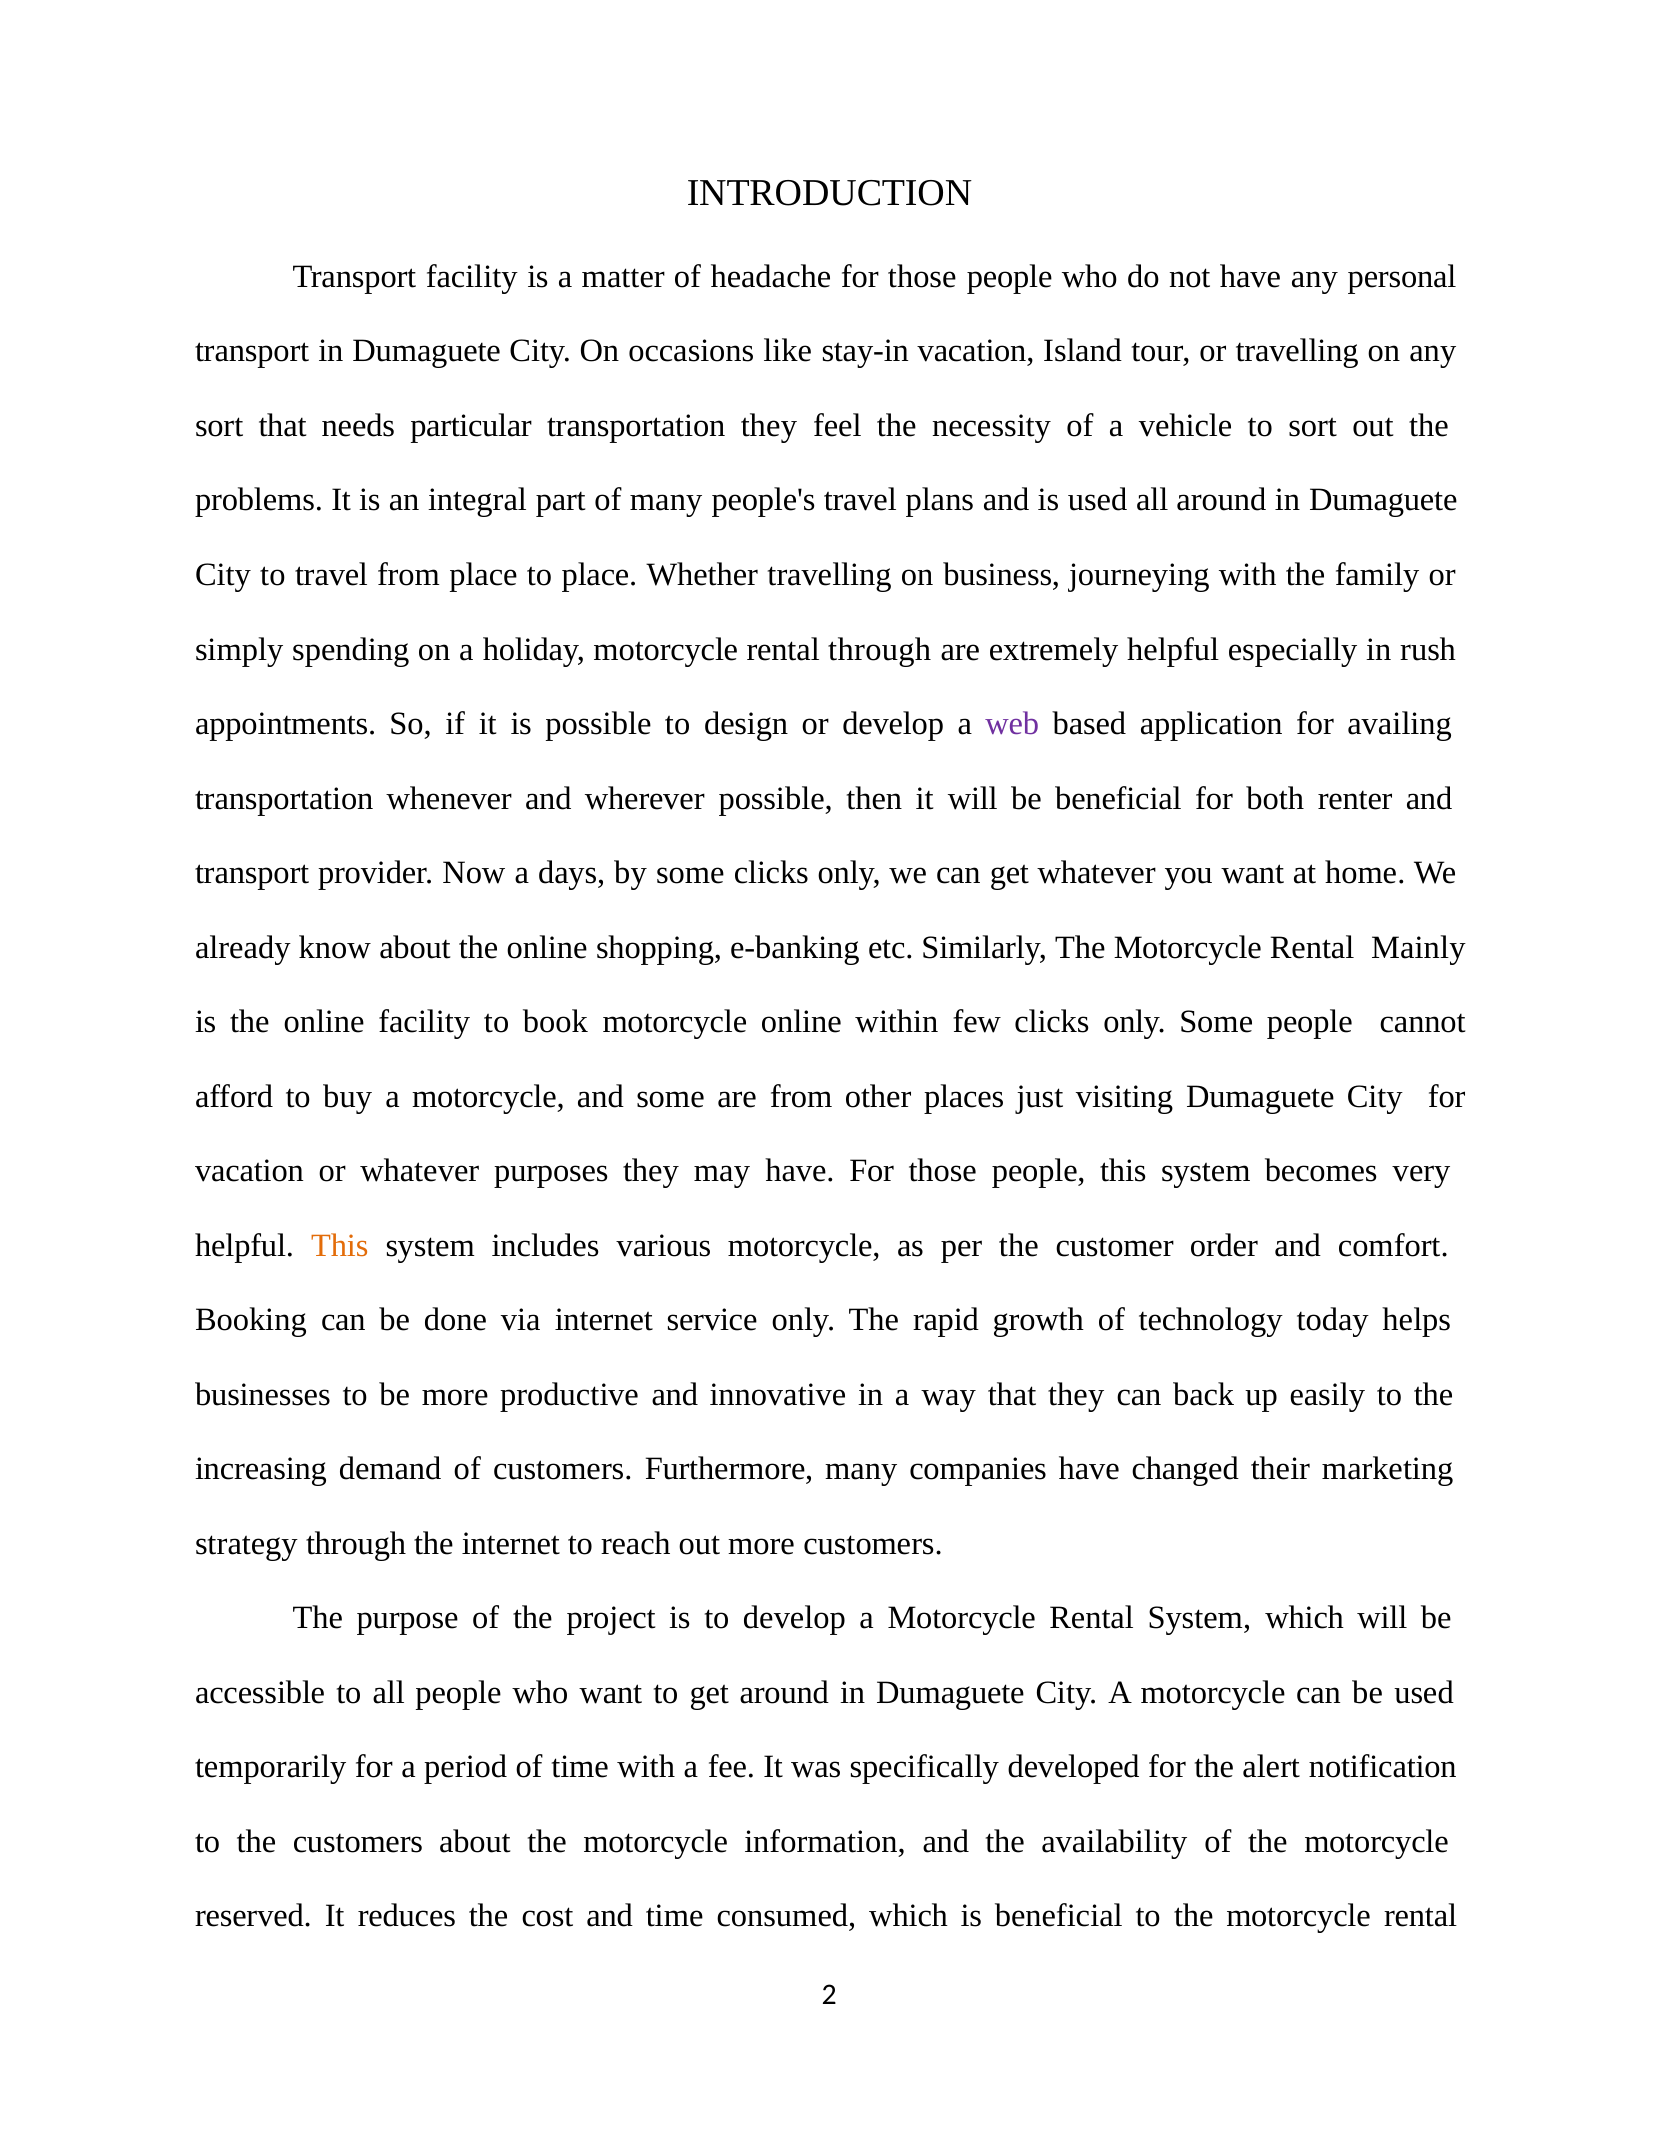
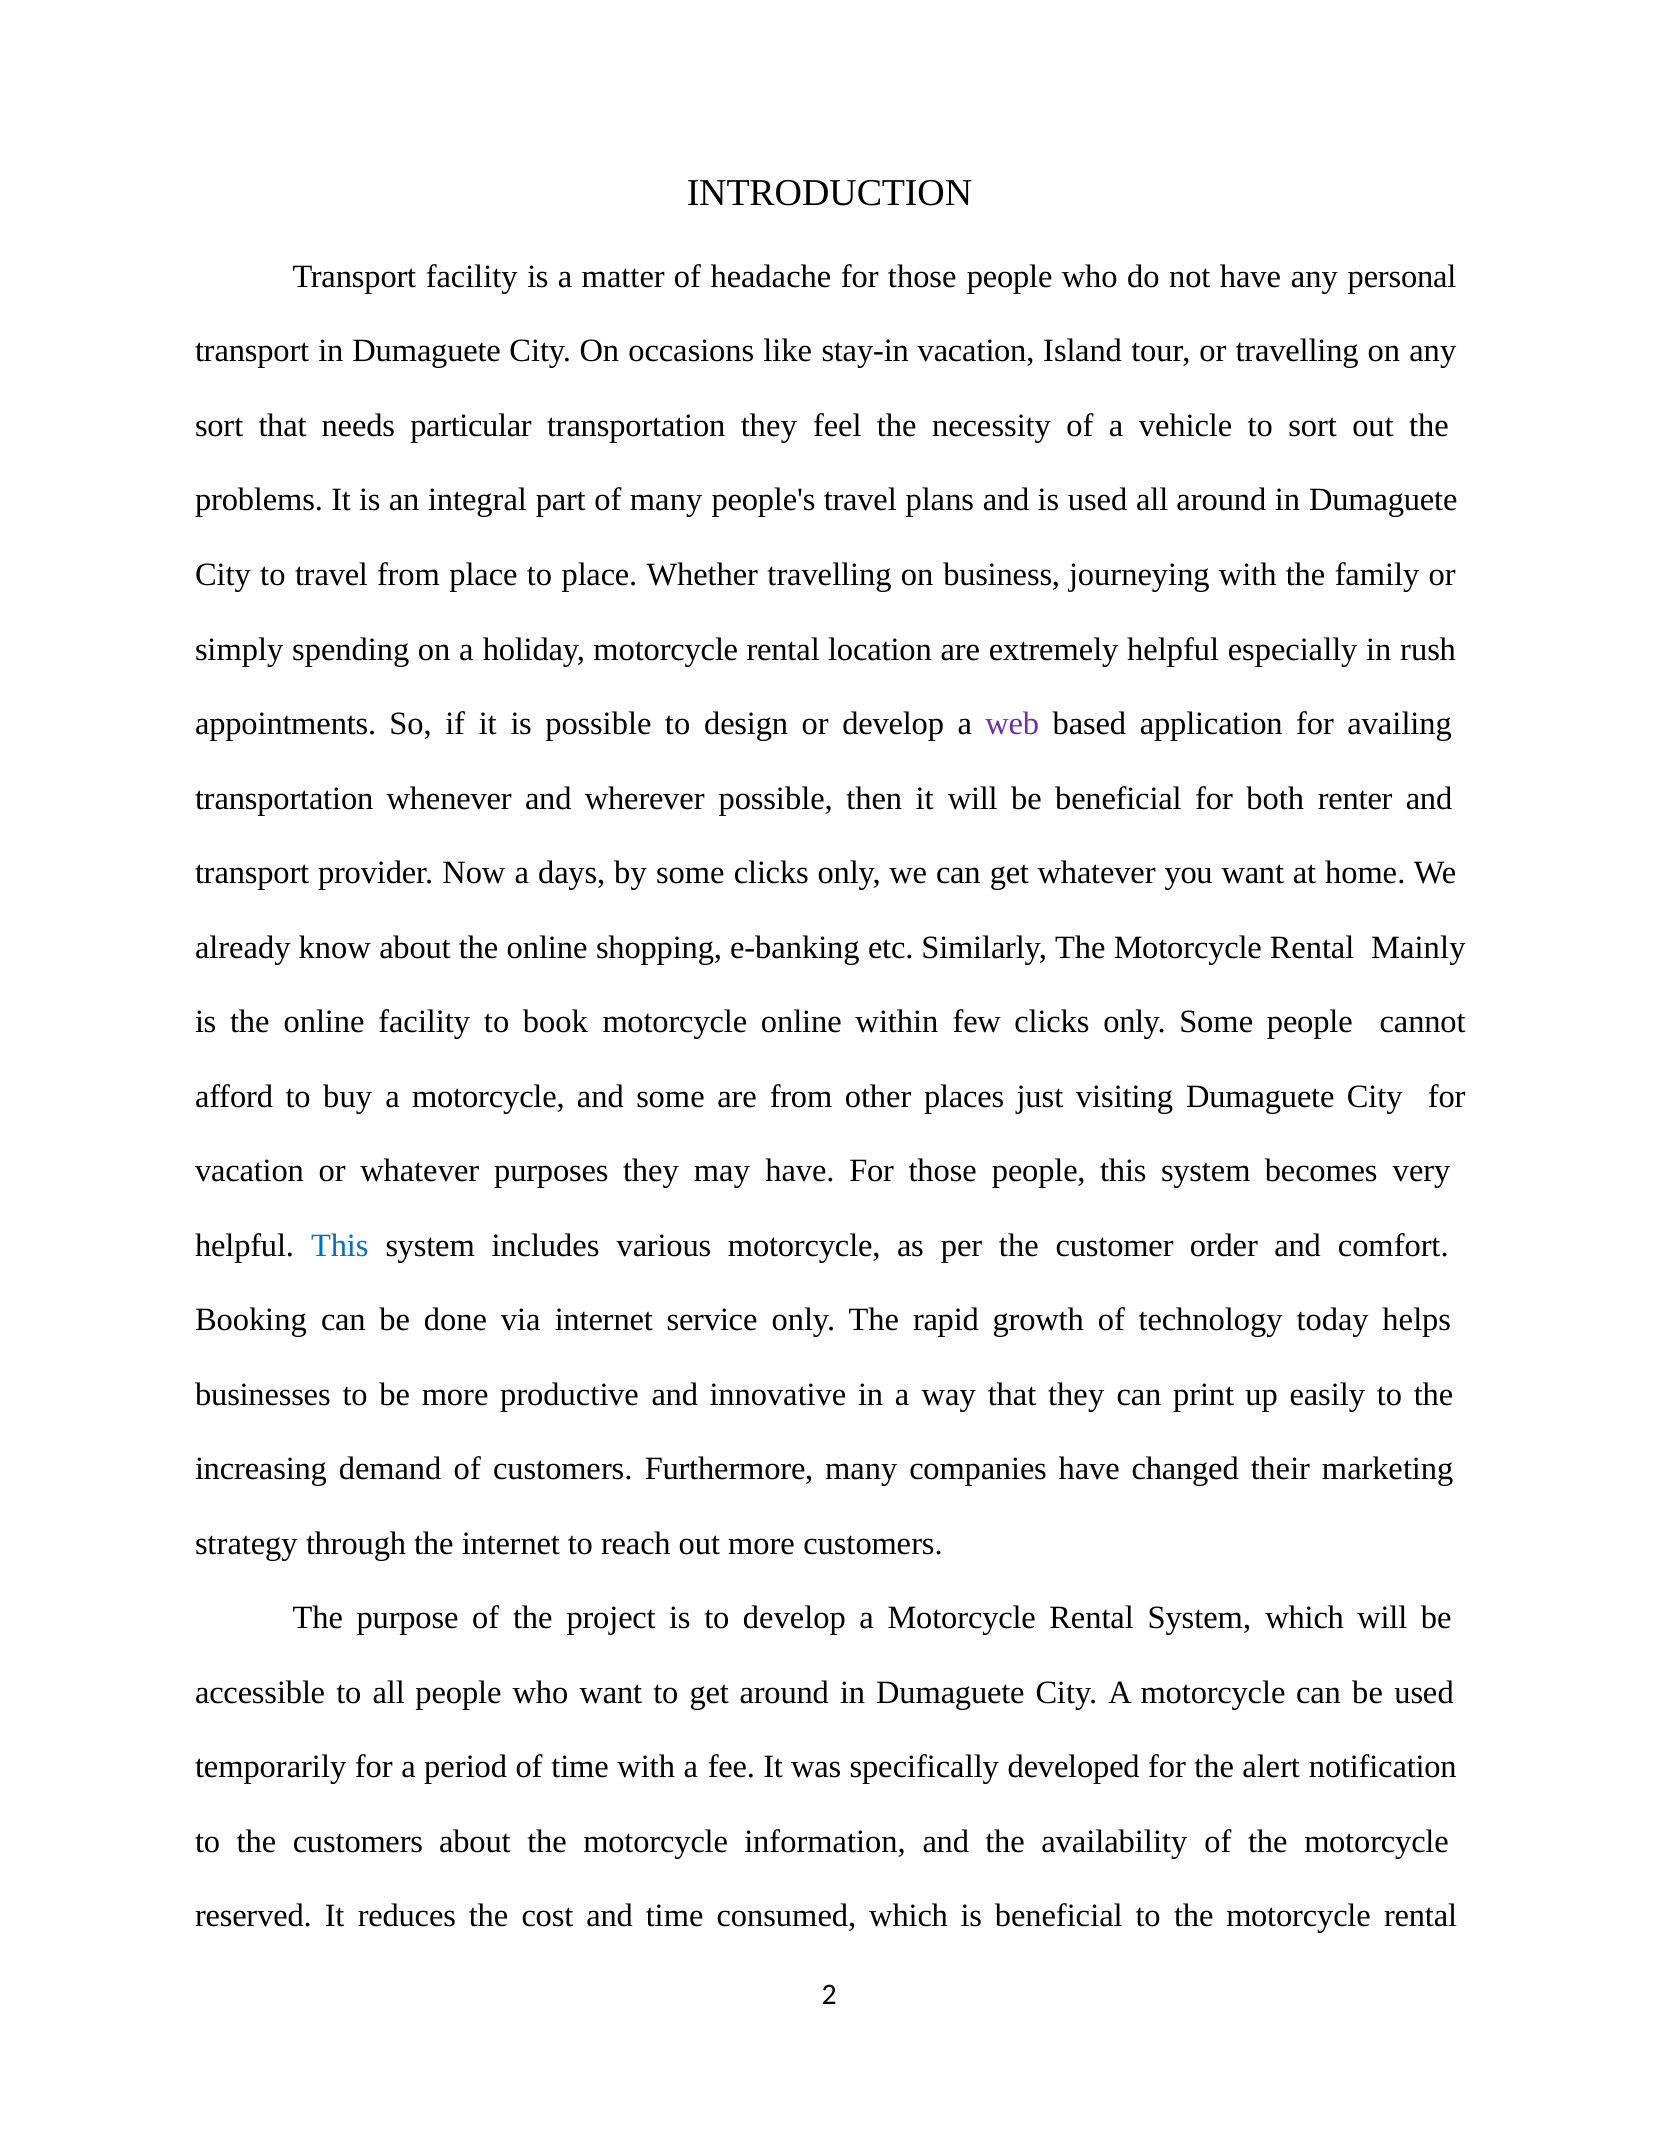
rental through: through -> location
This at (340, 1245) colour: orange -> blue
back: back -> print
